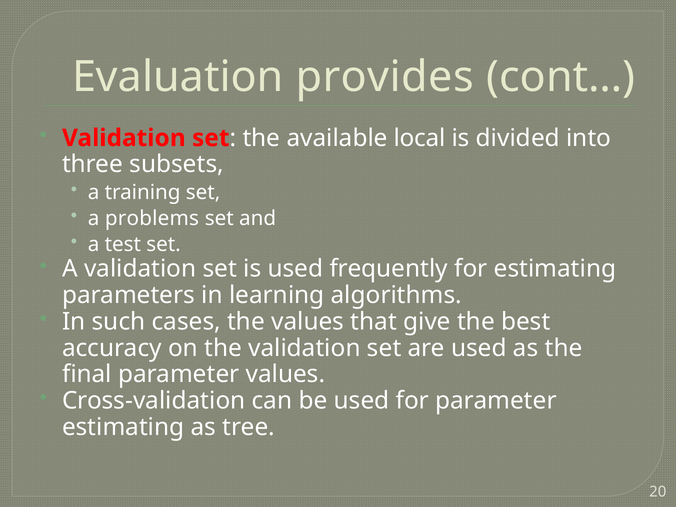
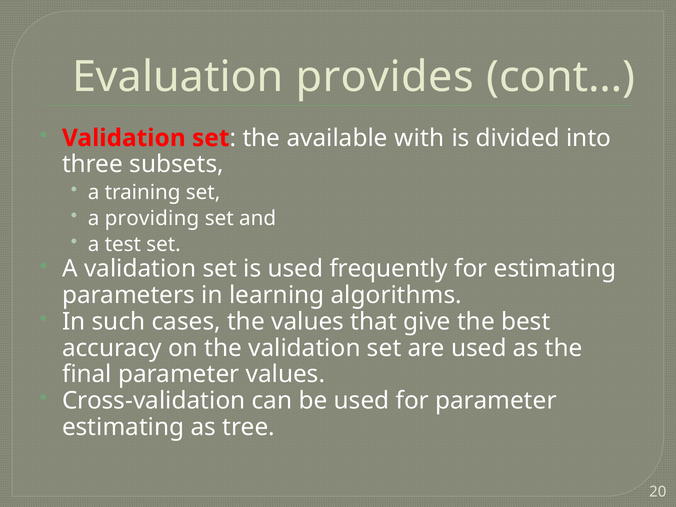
local: local -> with
problems: problems -> providing
